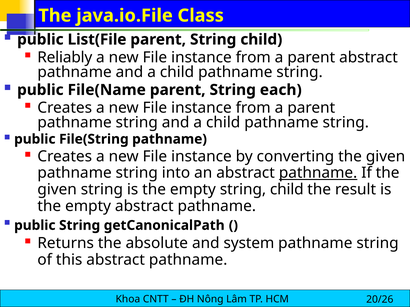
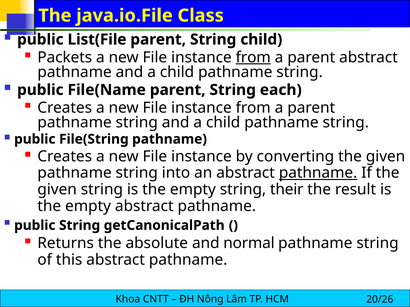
Reliably: Reliably -> Packets
from at (253, 57) underline: none -> present
empty string child: child -> their
system: system -> normal
